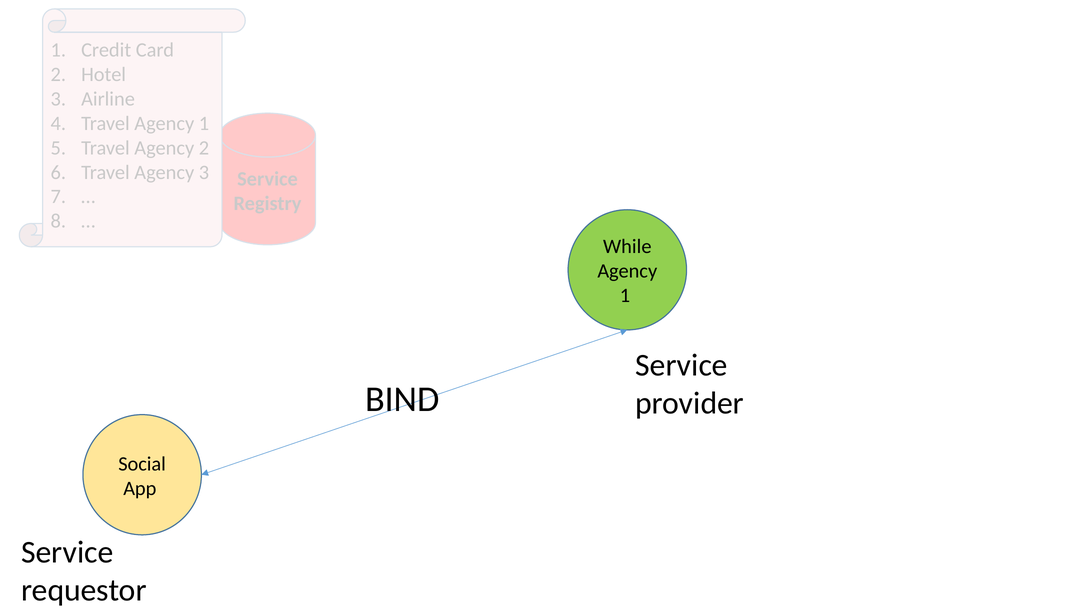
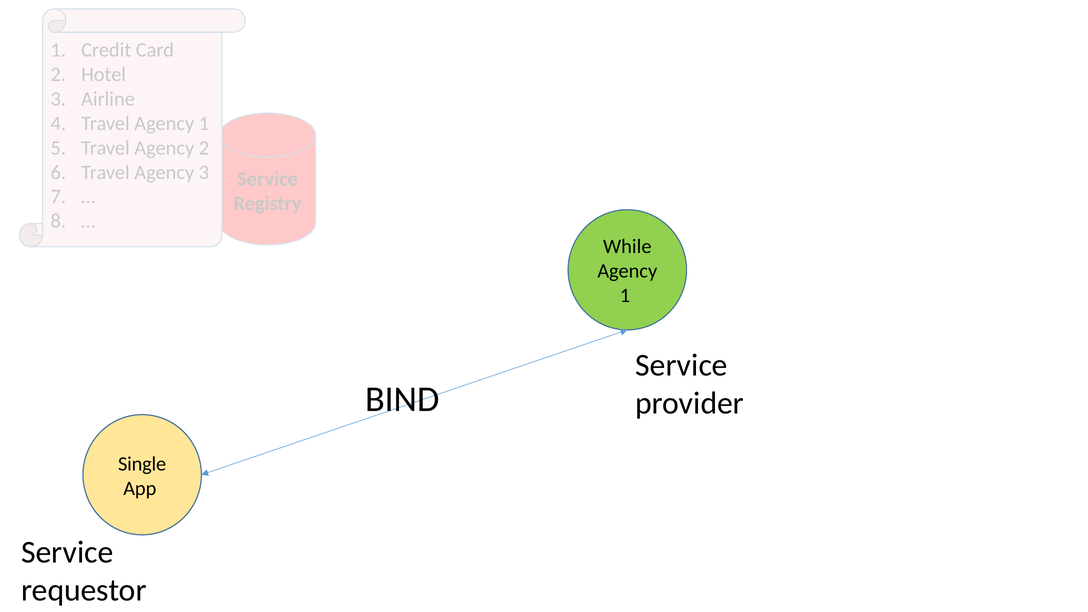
Social: Social -> Single
